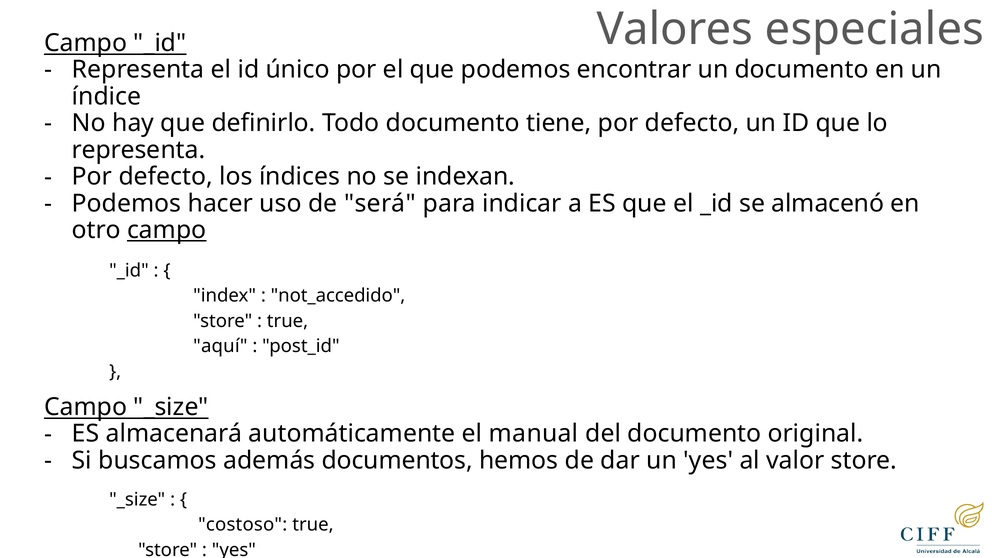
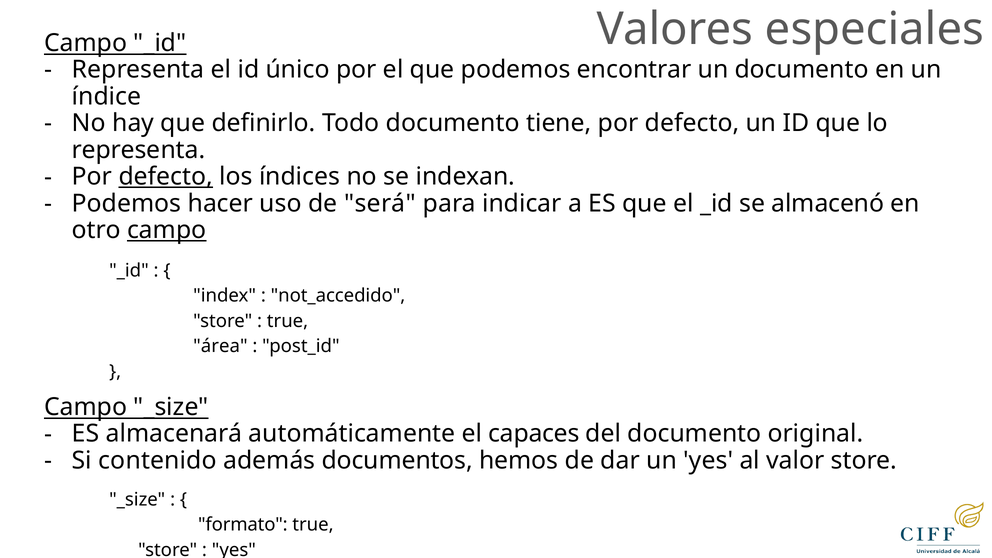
defecto at (166, 177) underline: none -> present
aquí: aquí -> área
manual: manual -> capaces
buscamos: buscamos -> contenido
costoso: costoso -> formato
